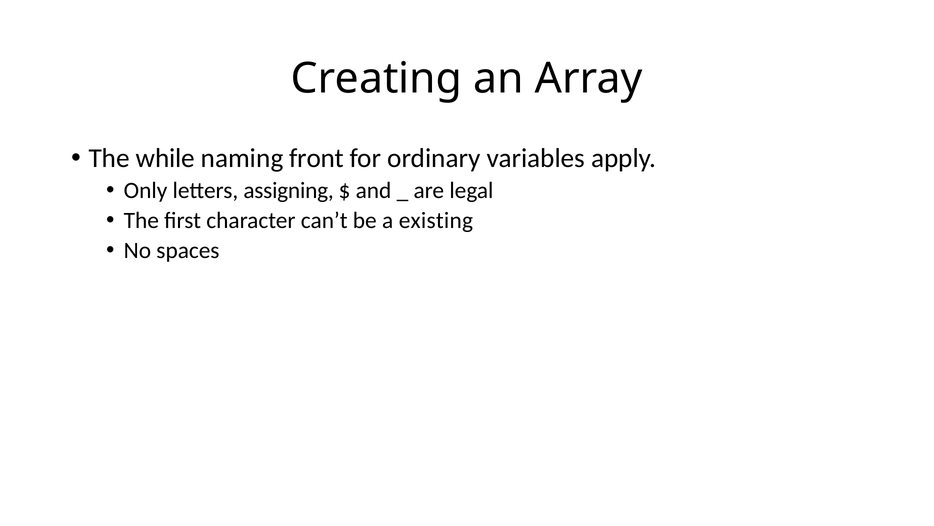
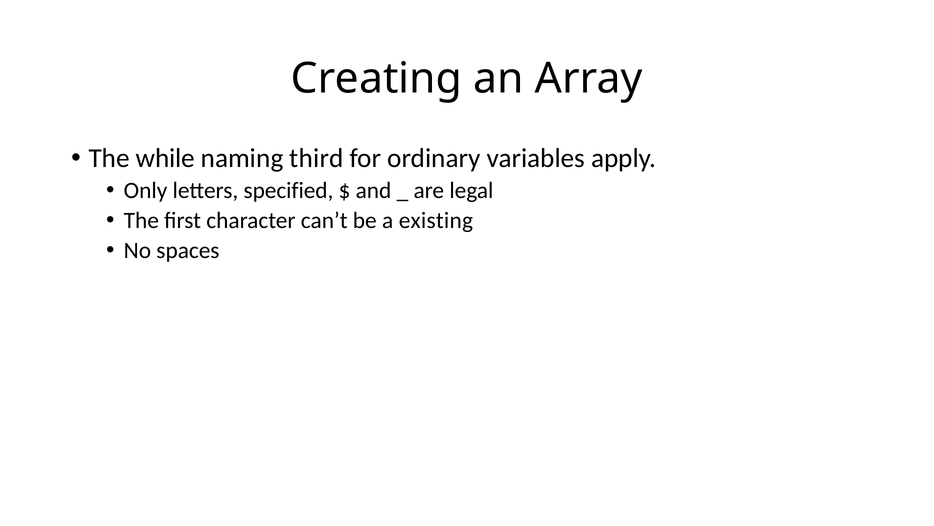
front: front -> third
assigning: assigning -> specified
